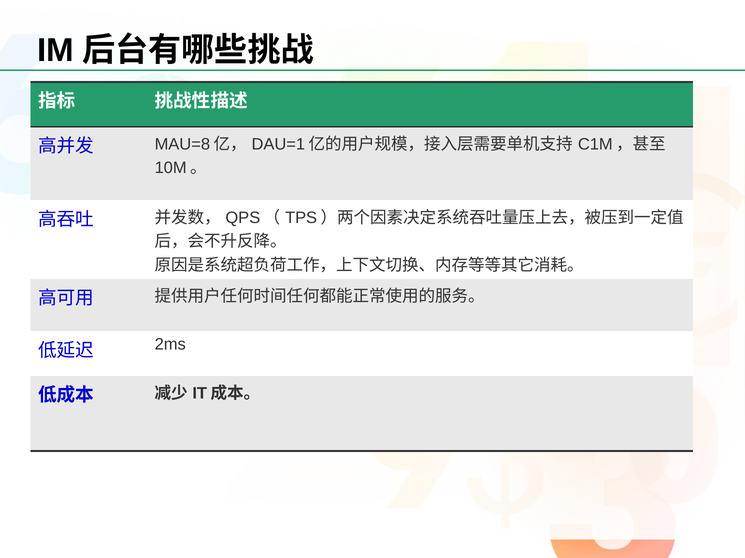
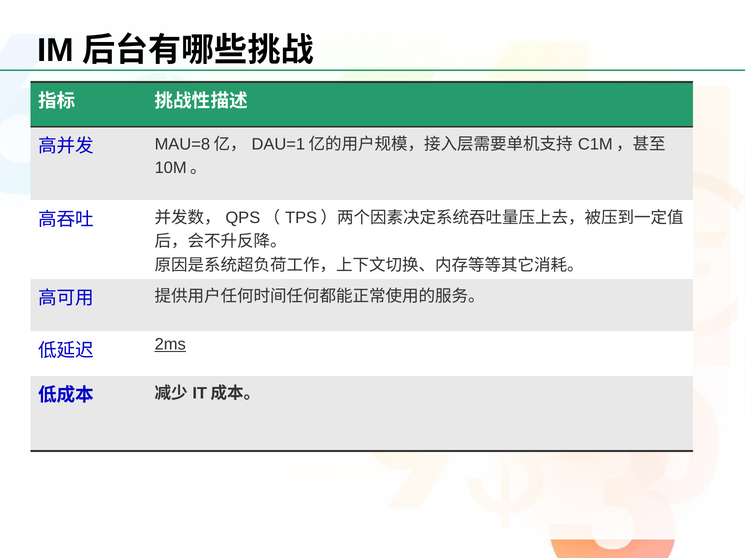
2ms underline: none -> present
